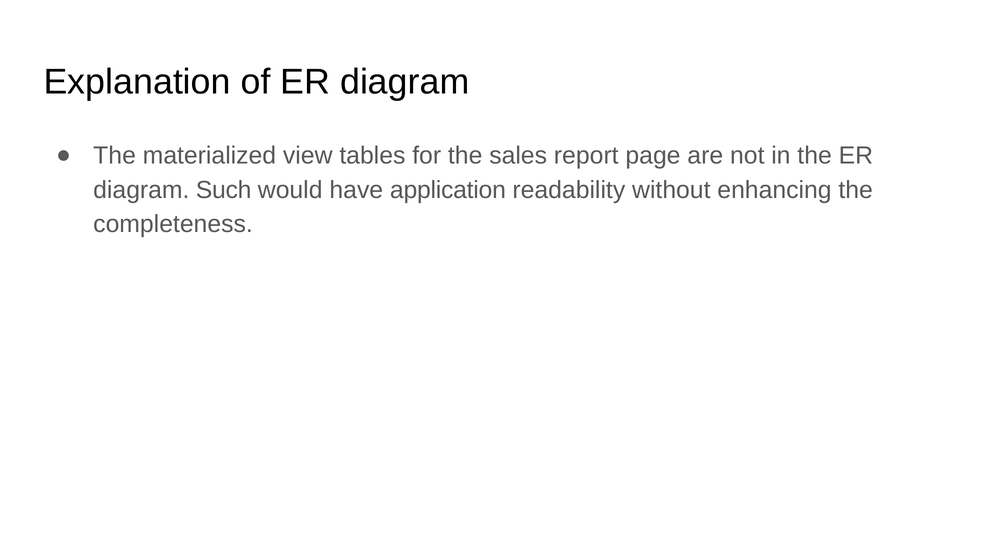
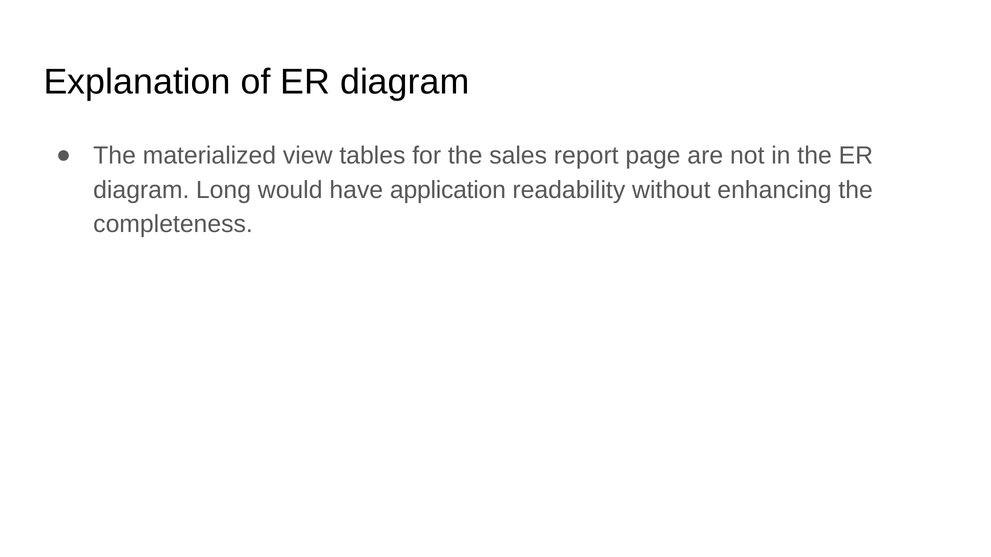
Such: Such -> Long
